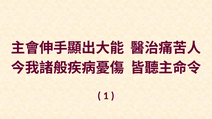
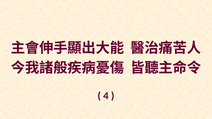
1: 1 -> 4
